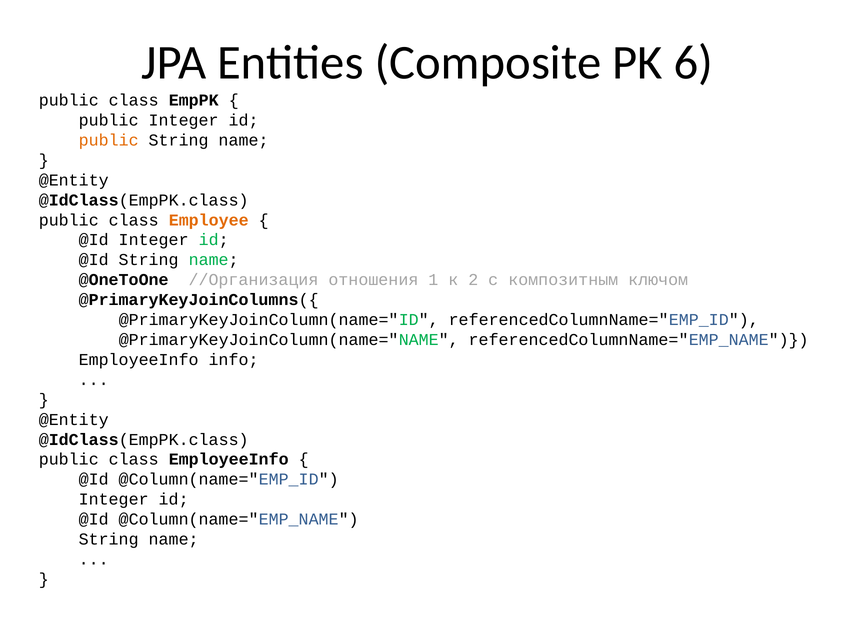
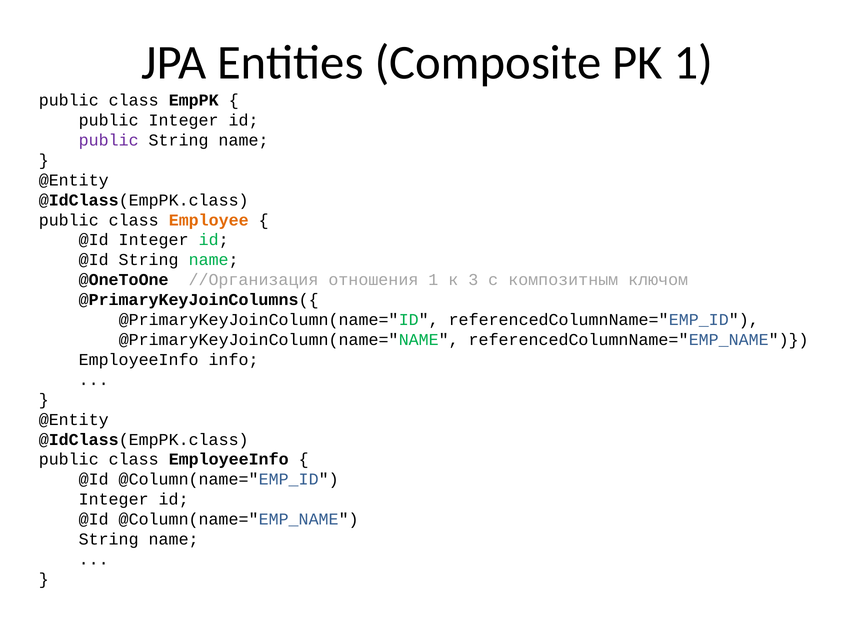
PK 6: 6 -> 1
public at (109, 140) colour: orange -> purple
2: 2 -> 3
